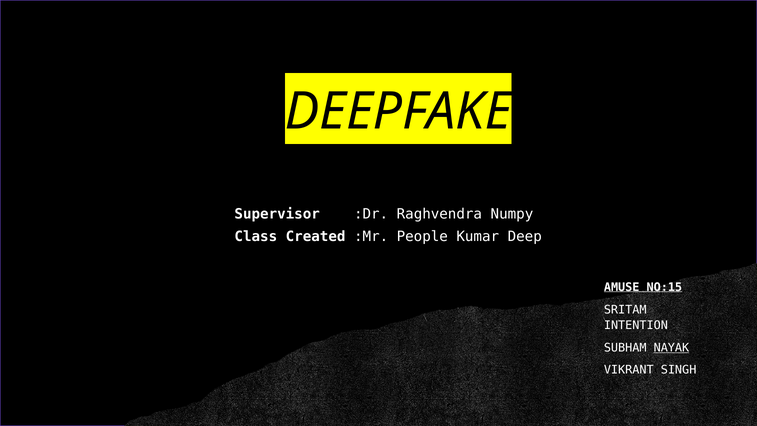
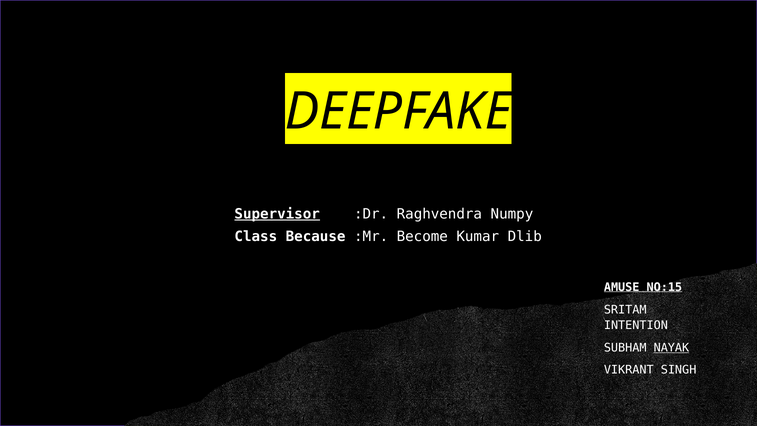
Supervisor underline: none -> present
Created: Created -> Because
People: People -> Become
Deep: Deep -> Dlib
